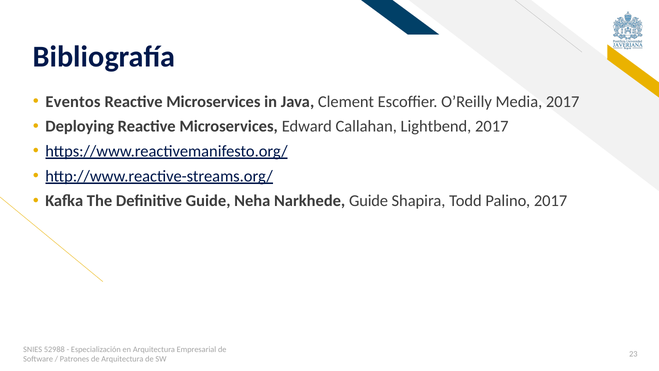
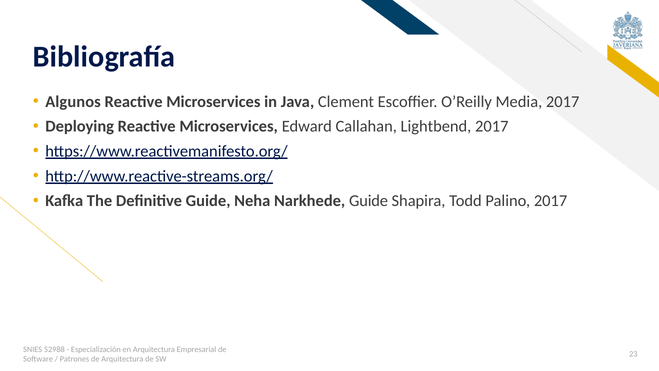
Eventos: Eventos -> Algunos
